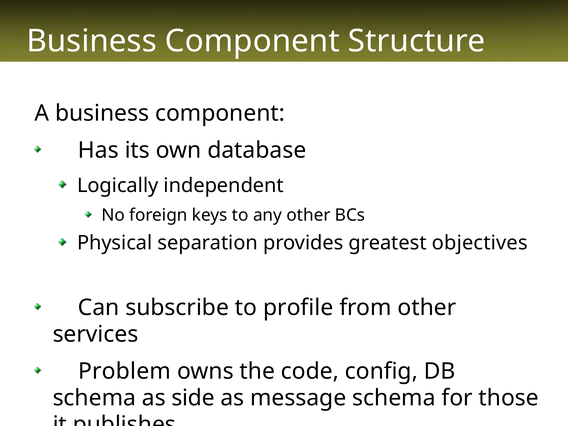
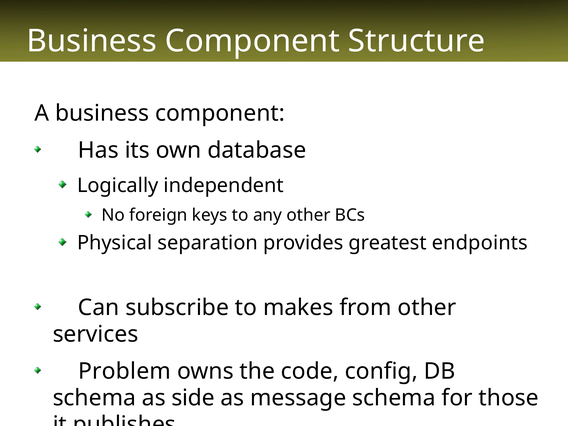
objectives: objectives -> endpoints
profile: profile -> makes
